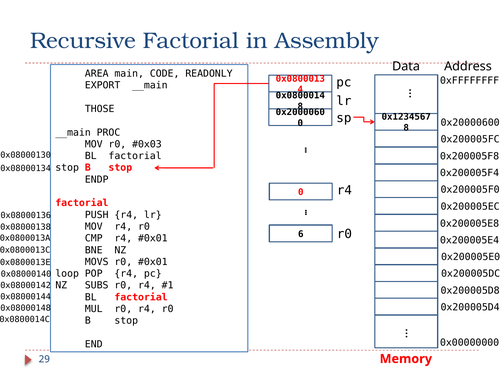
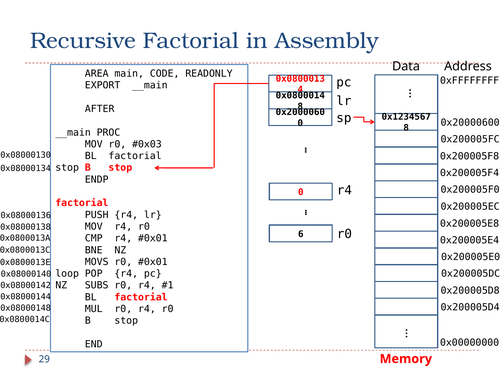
THOSE: THOSE -> AFTER
